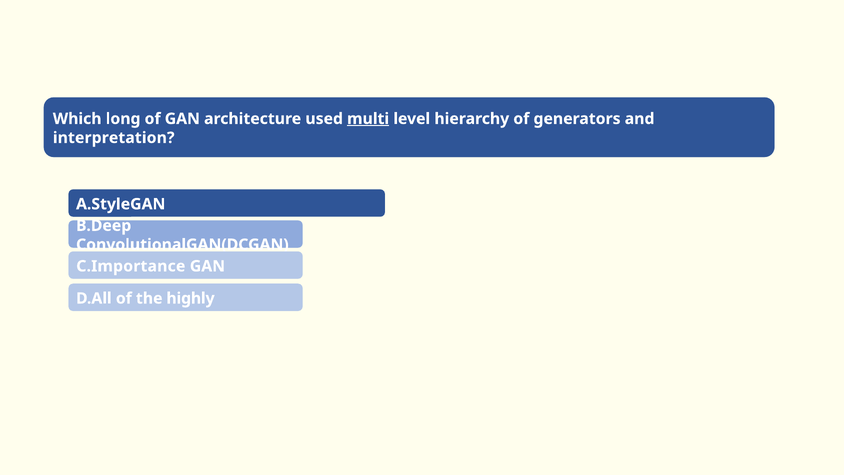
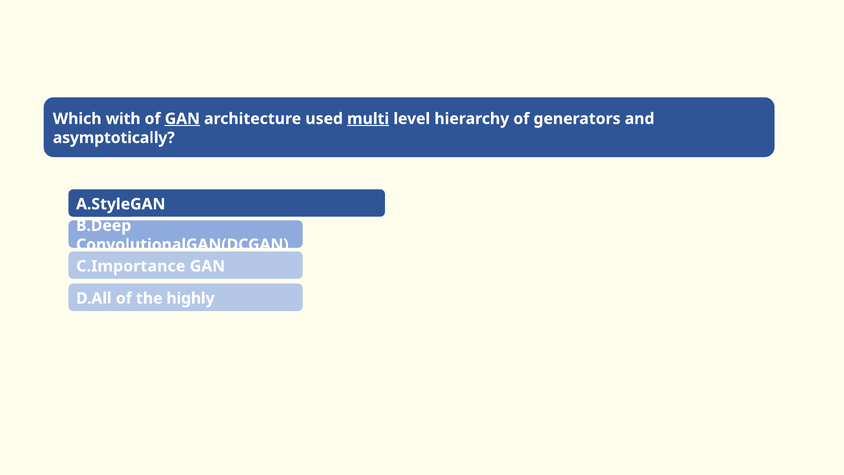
long: long -> with
GAN at (182, 119) underline: none -> present
interpretation: interpretation -> asymptotically
